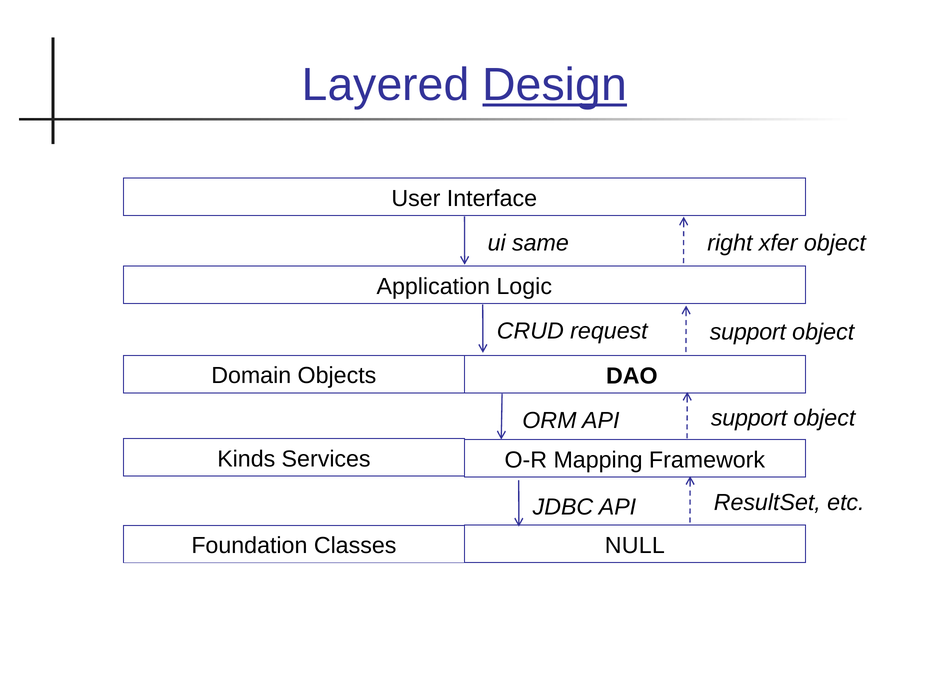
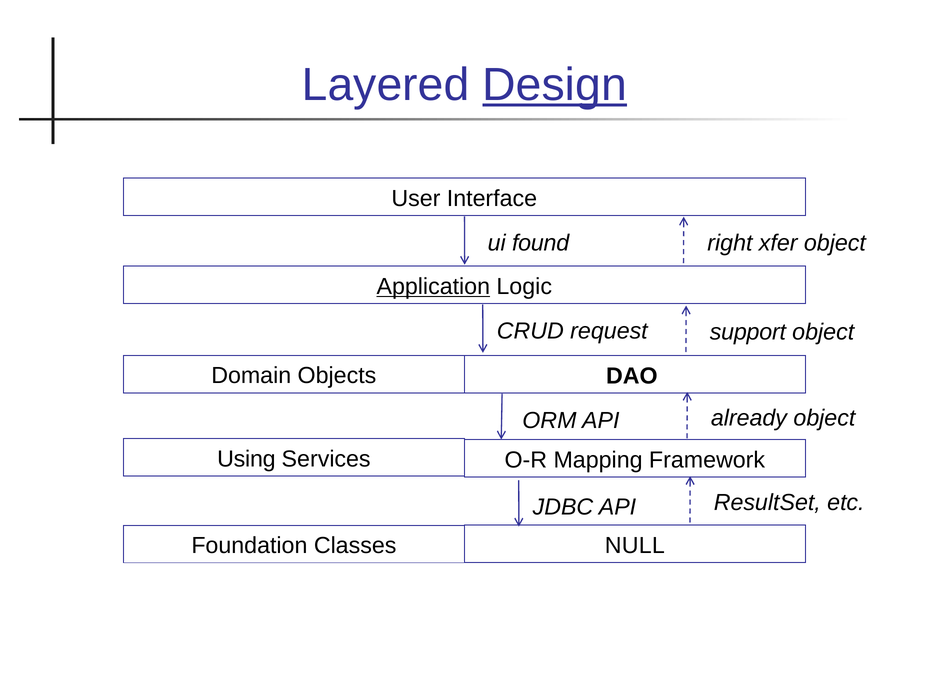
same: same -> found
Application underline: none -> present
API support: support -> already
Kinds: Kinds -> Using
